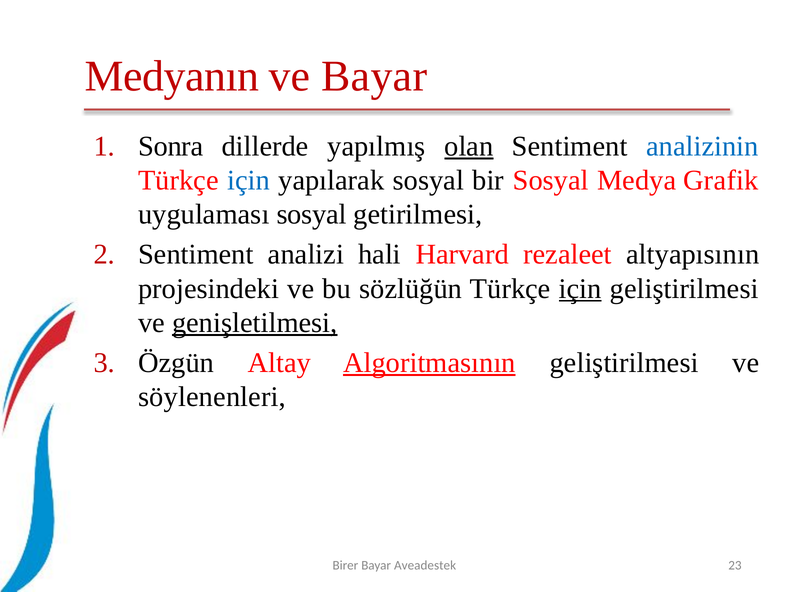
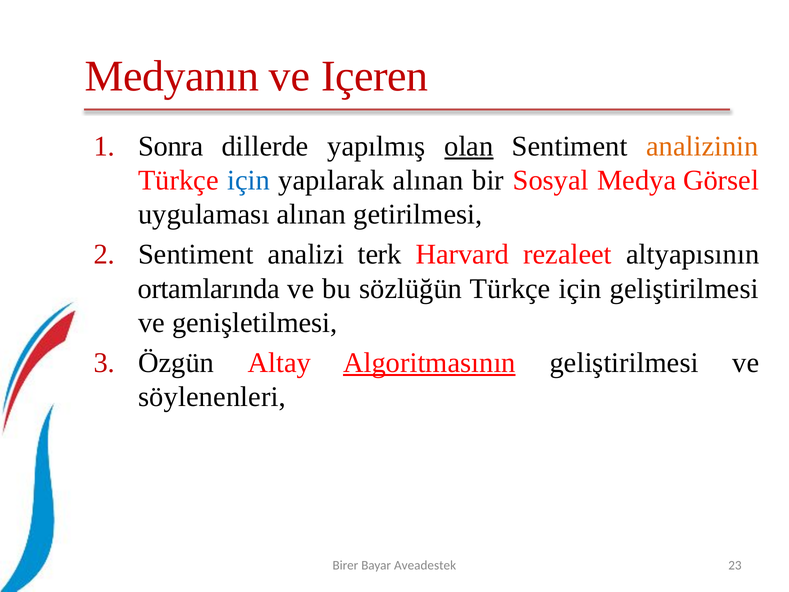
ve Bayar: Bayar -> Içeren
analizinin colour: blue -> orange
yapılarak sosyal: sosyal -> alınan
Grafik: Grafik -> Görsel
uygulaması sosyal: sosyal -> alınan
hali: hali -> terk
projesindeki: projesindeki -> ortamlarında
için at (580, 288) underline: present -> none
genişletilmesi underline: present -> none
